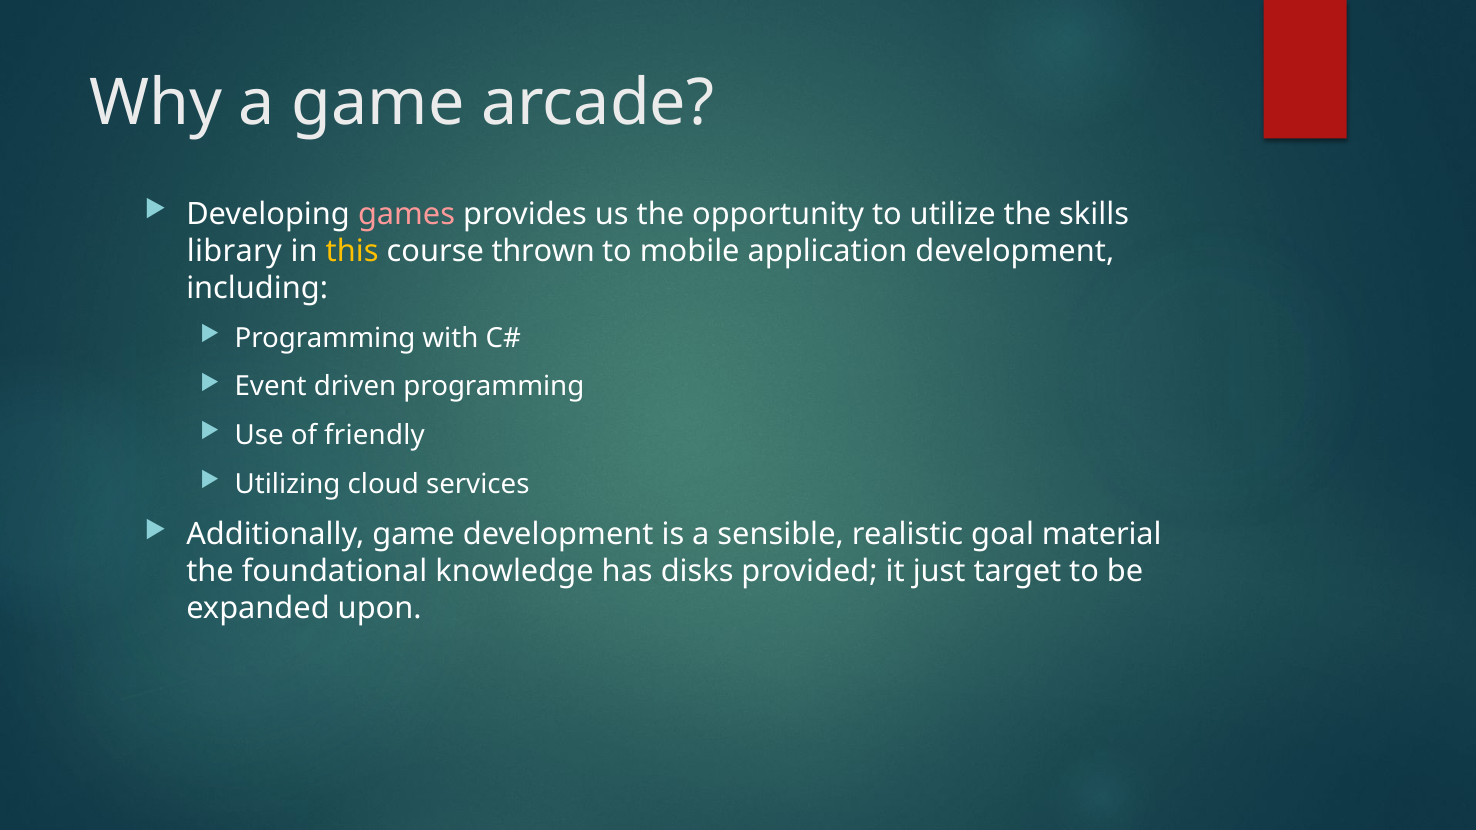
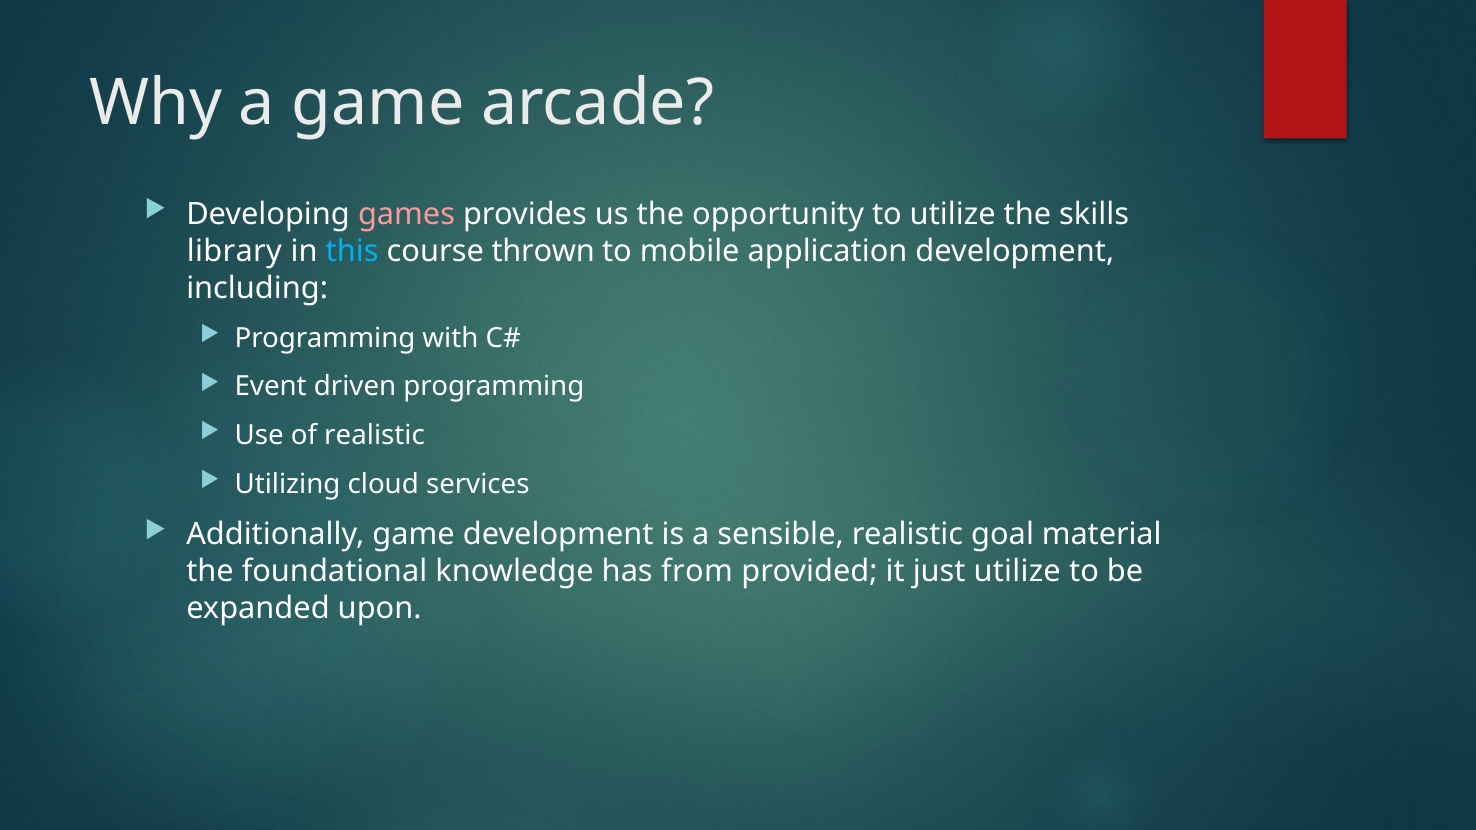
this colour: yellow -> light blue
of friendly: friendly -> realistic
disks: disks -> from
just target: target -> utilize
